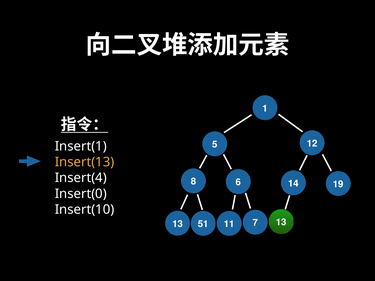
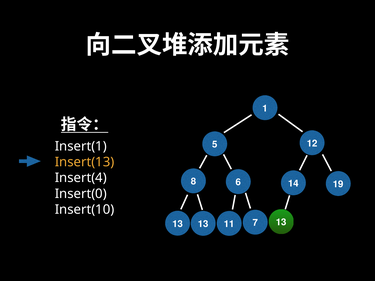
13 51: 51 -> 13
